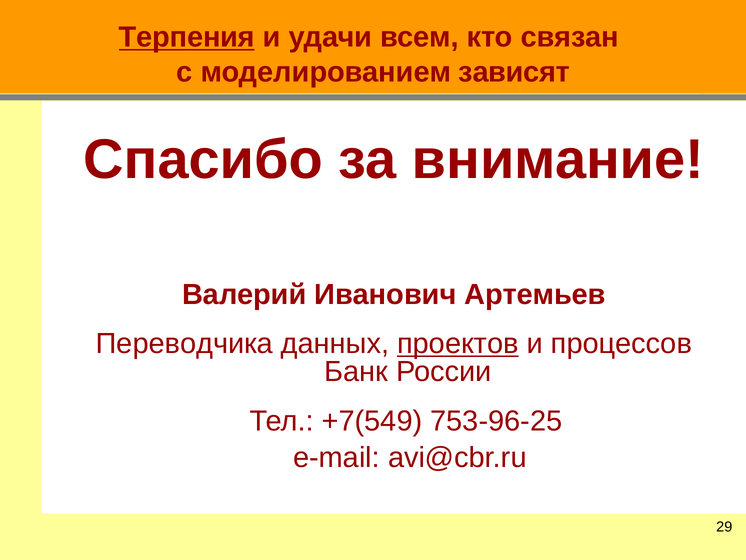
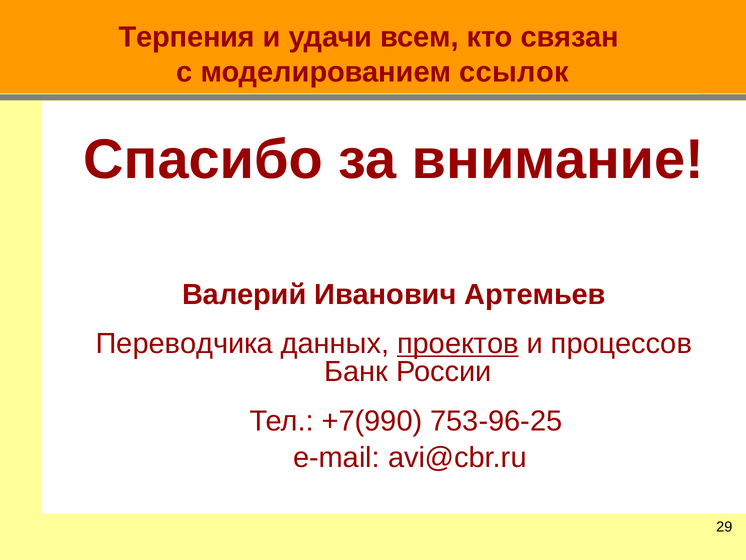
Терпения underline: present -> none
зависят: зависят -> ссылок
+7(549: +7(549 -> +7(990
